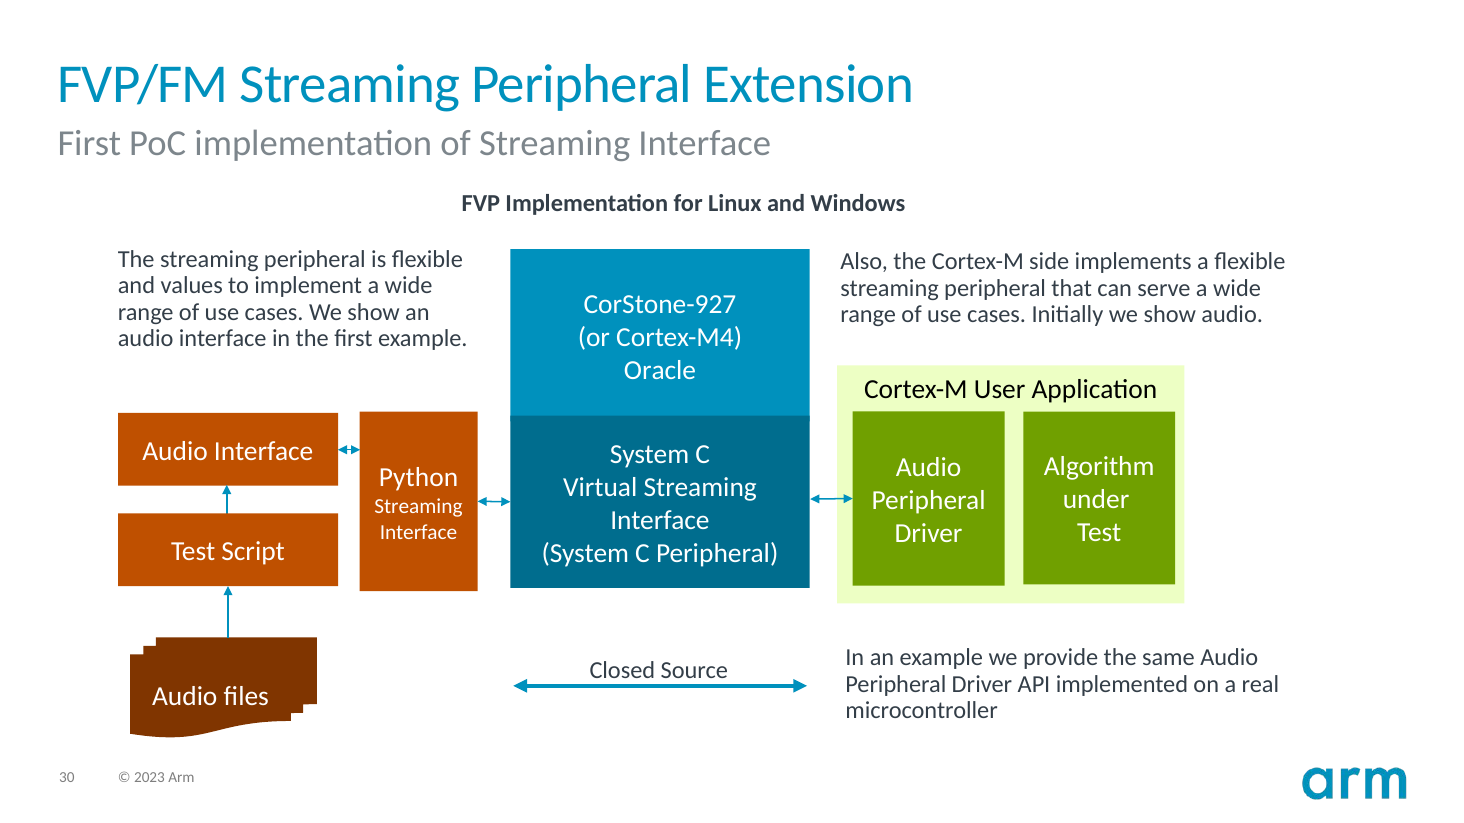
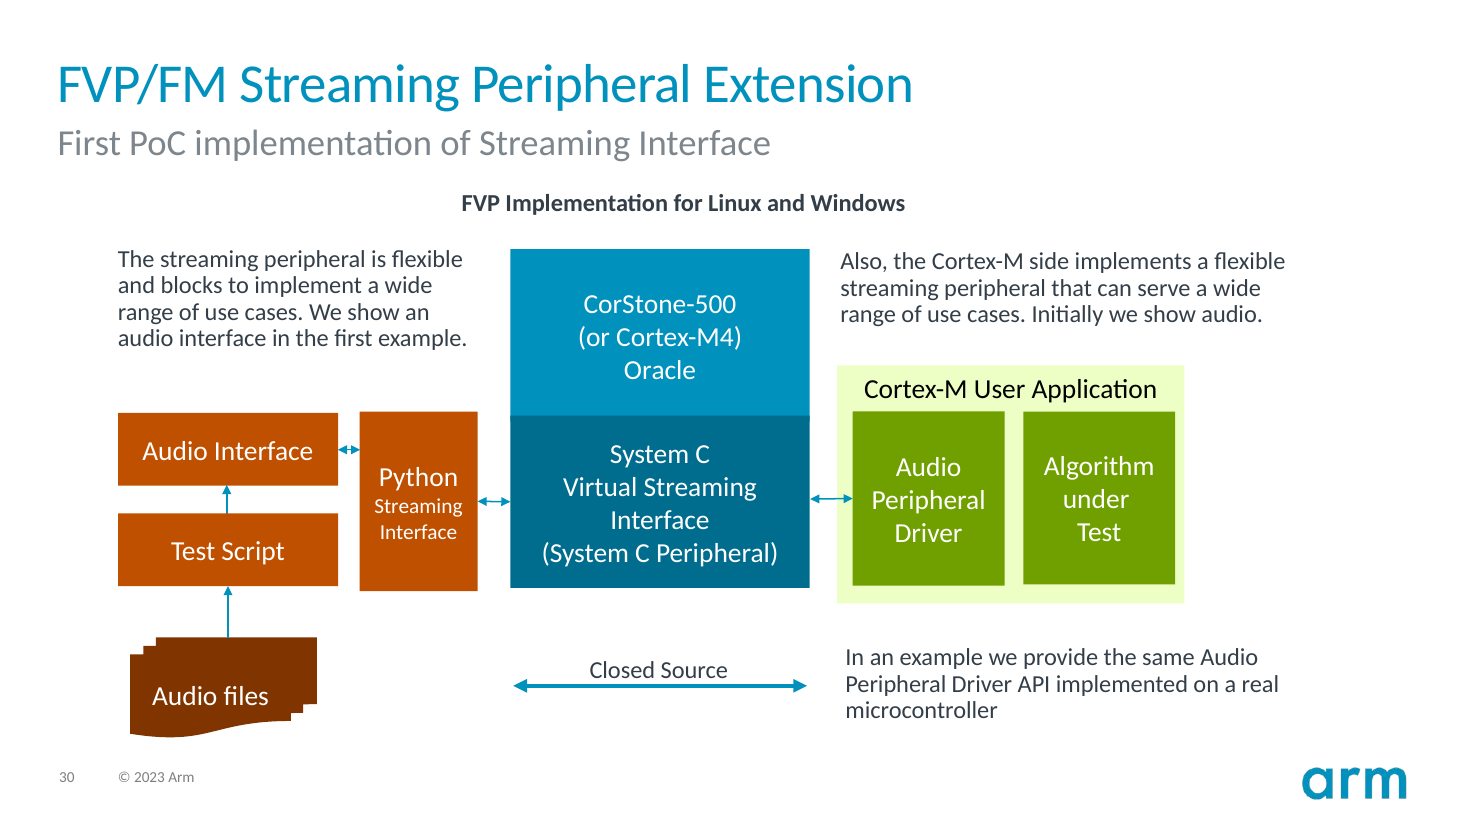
values: values -> blocks
CorStone-927: CorStone-927 -> CorStone-500
